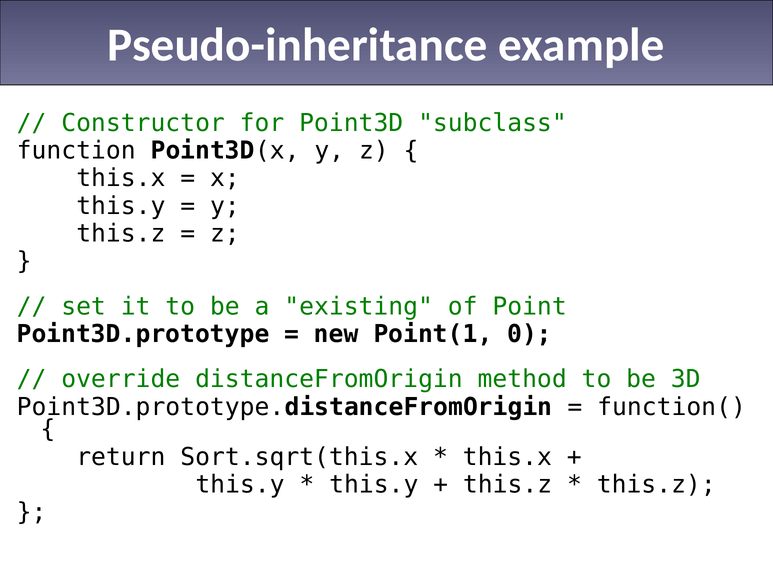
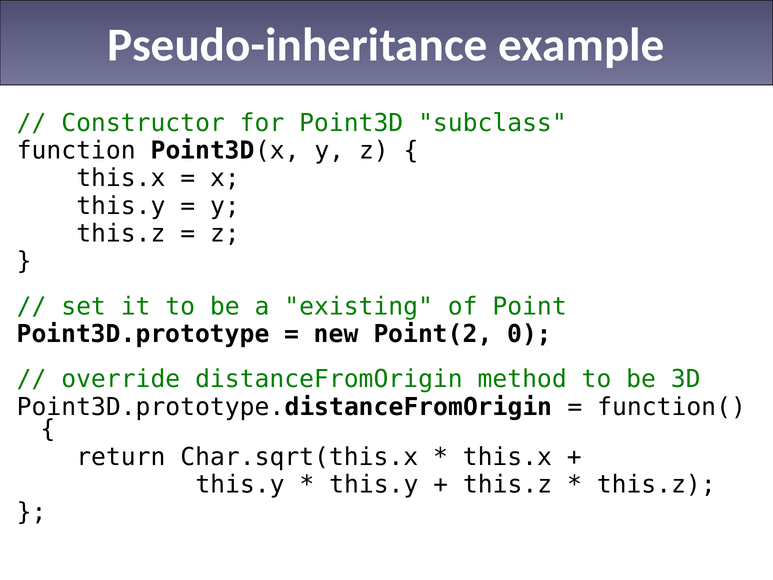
Point(1: Point(1 -> Point(2
Sort.sqrt(this.x: Sort.sqrt(this.x -> Char.sqrt(this.x
